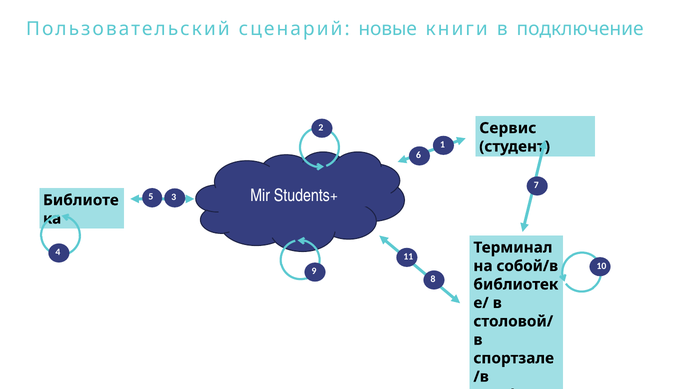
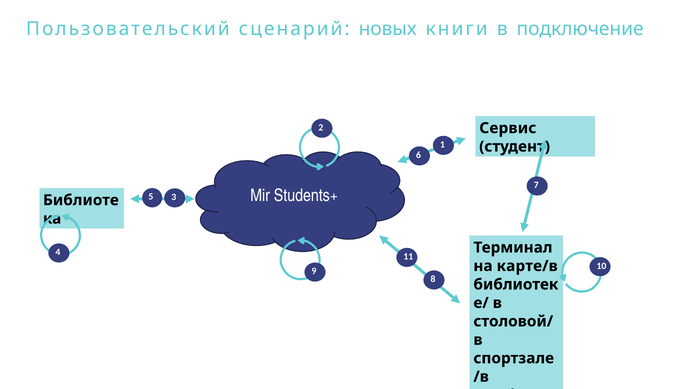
новые: новые -> новых
собой/в: собой/в -> карте/в
